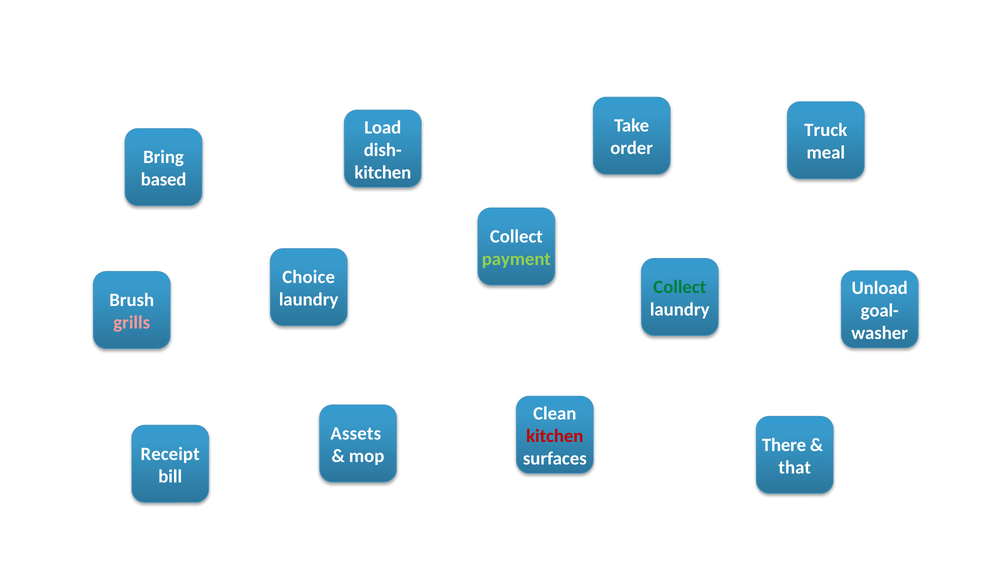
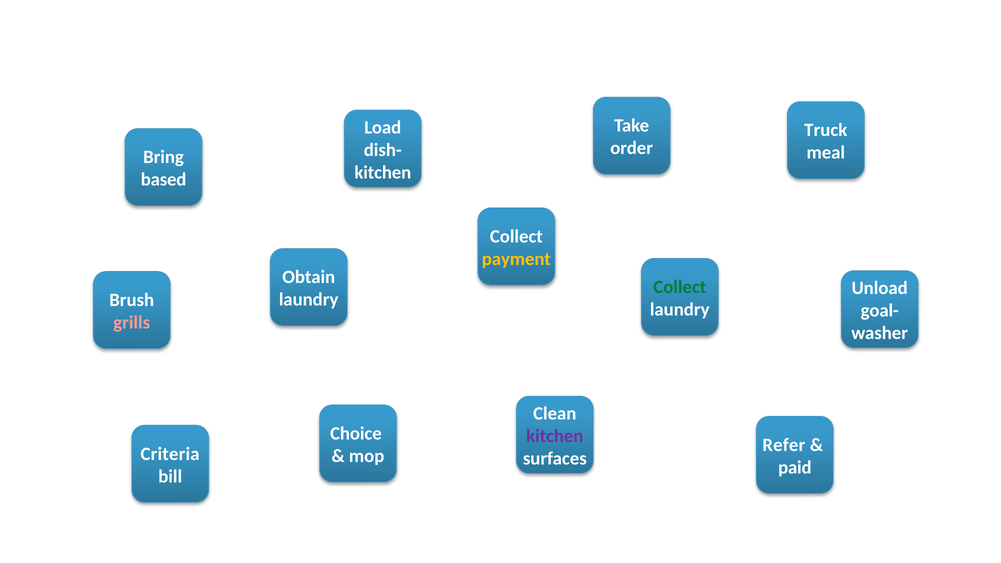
payment colour: light green -> yellow
Choice: Choice -> Obtain
Assets: Assets -> Choice
kitchen at (555, 436) colour: red -> purple
There: There -> Refer
Receipt: Receipt -> Criteria
that: that -> paid
